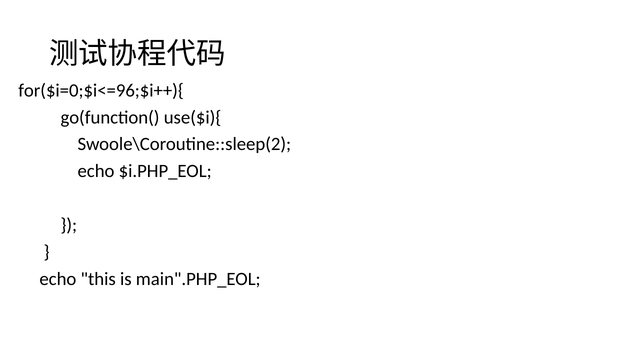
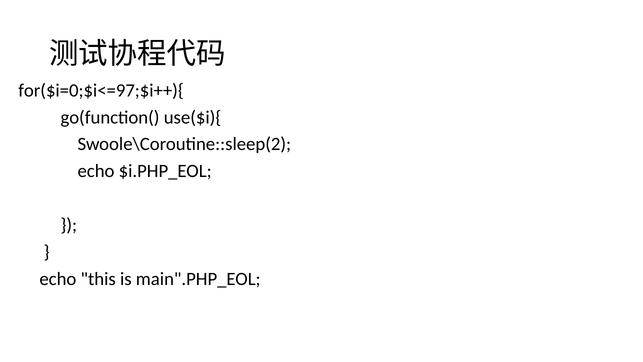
for($i=0;$i<=96;$i++){: for($i=0;$i<=96;$i++){ -> for($i=0;$i<=97;$i++){
